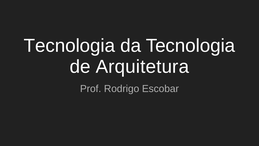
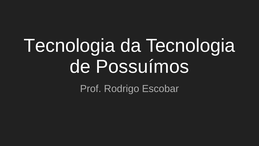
Arquitetura: Arquitetura -> Possuímos
